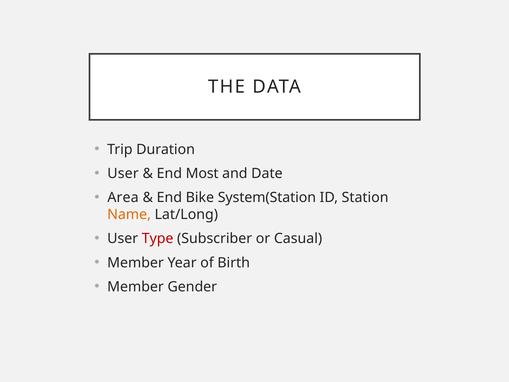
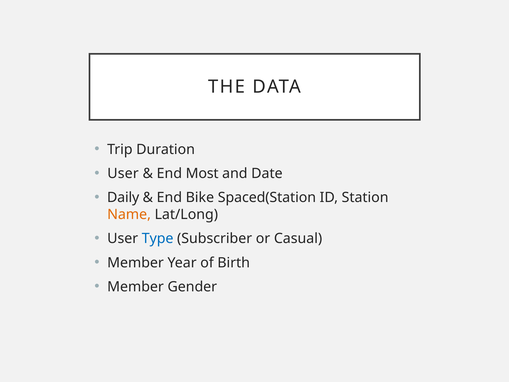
Area: Area -> Daily
System(Station: System(Station -> Spaced(Station
Type colour: red -> blue
